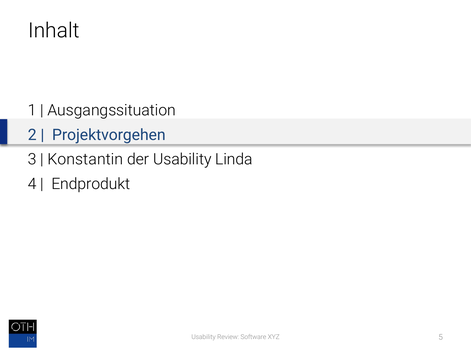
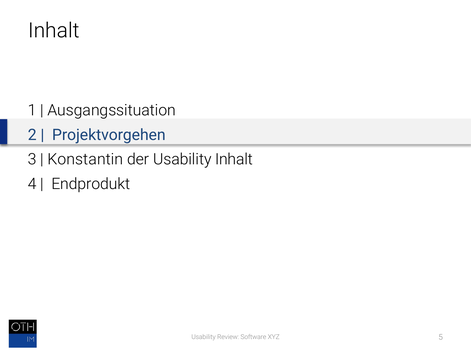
Usability Linda: Linda -> Inhalt
